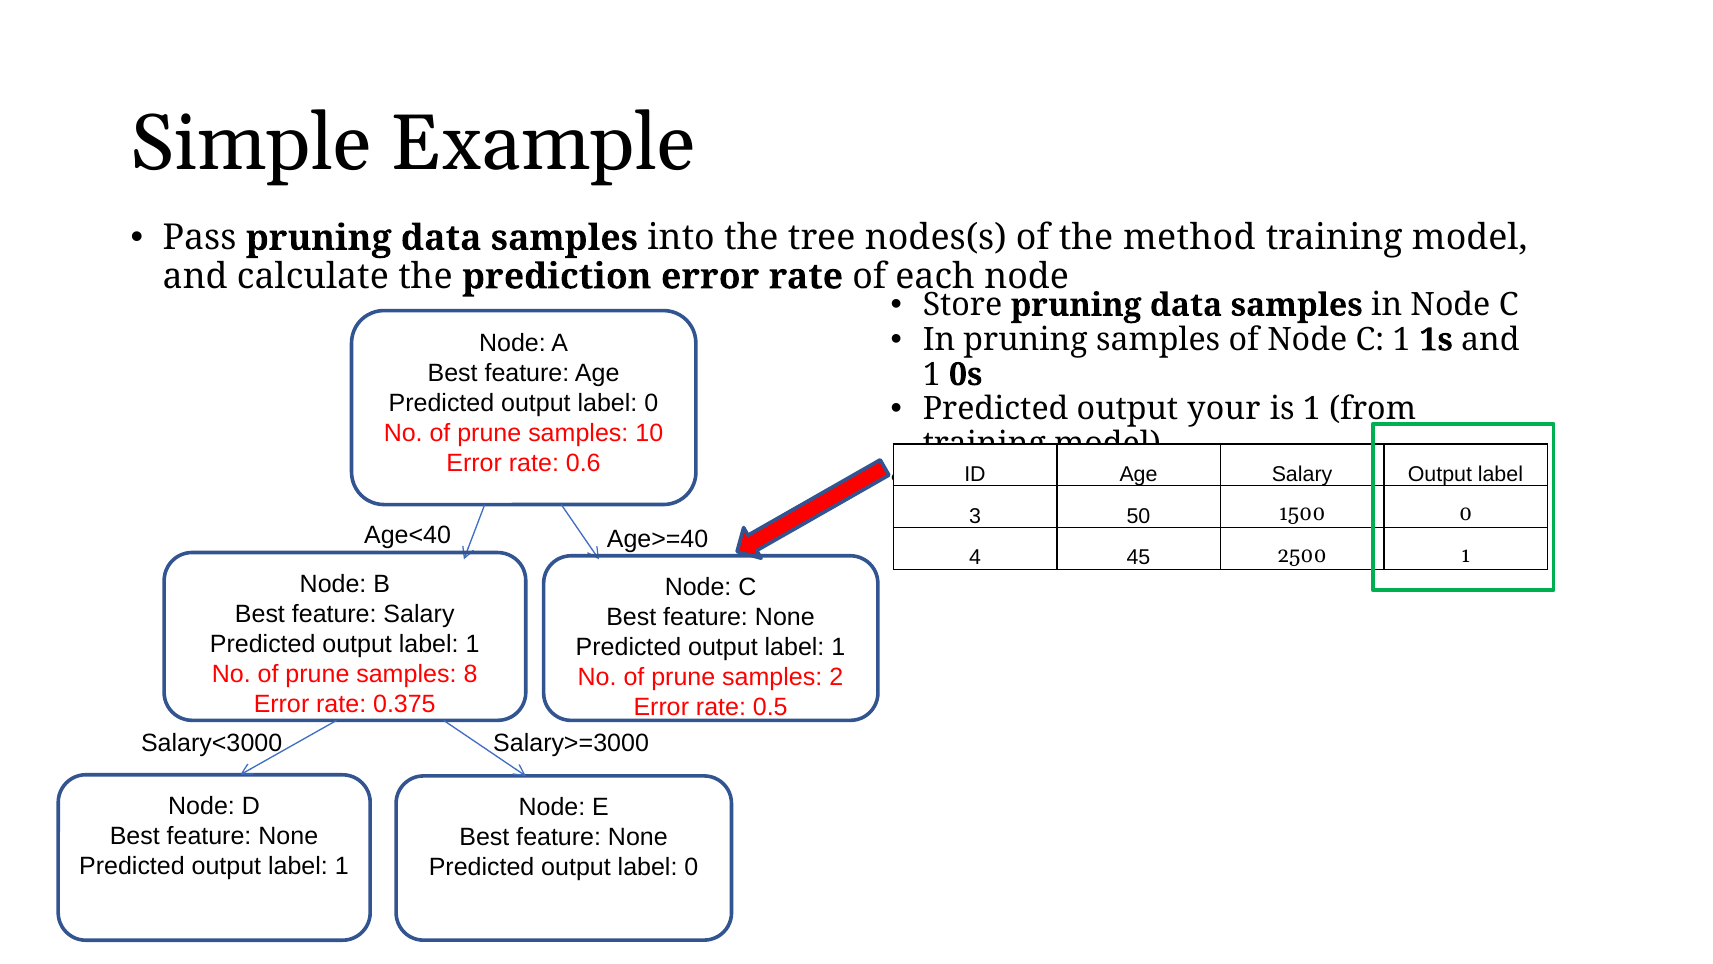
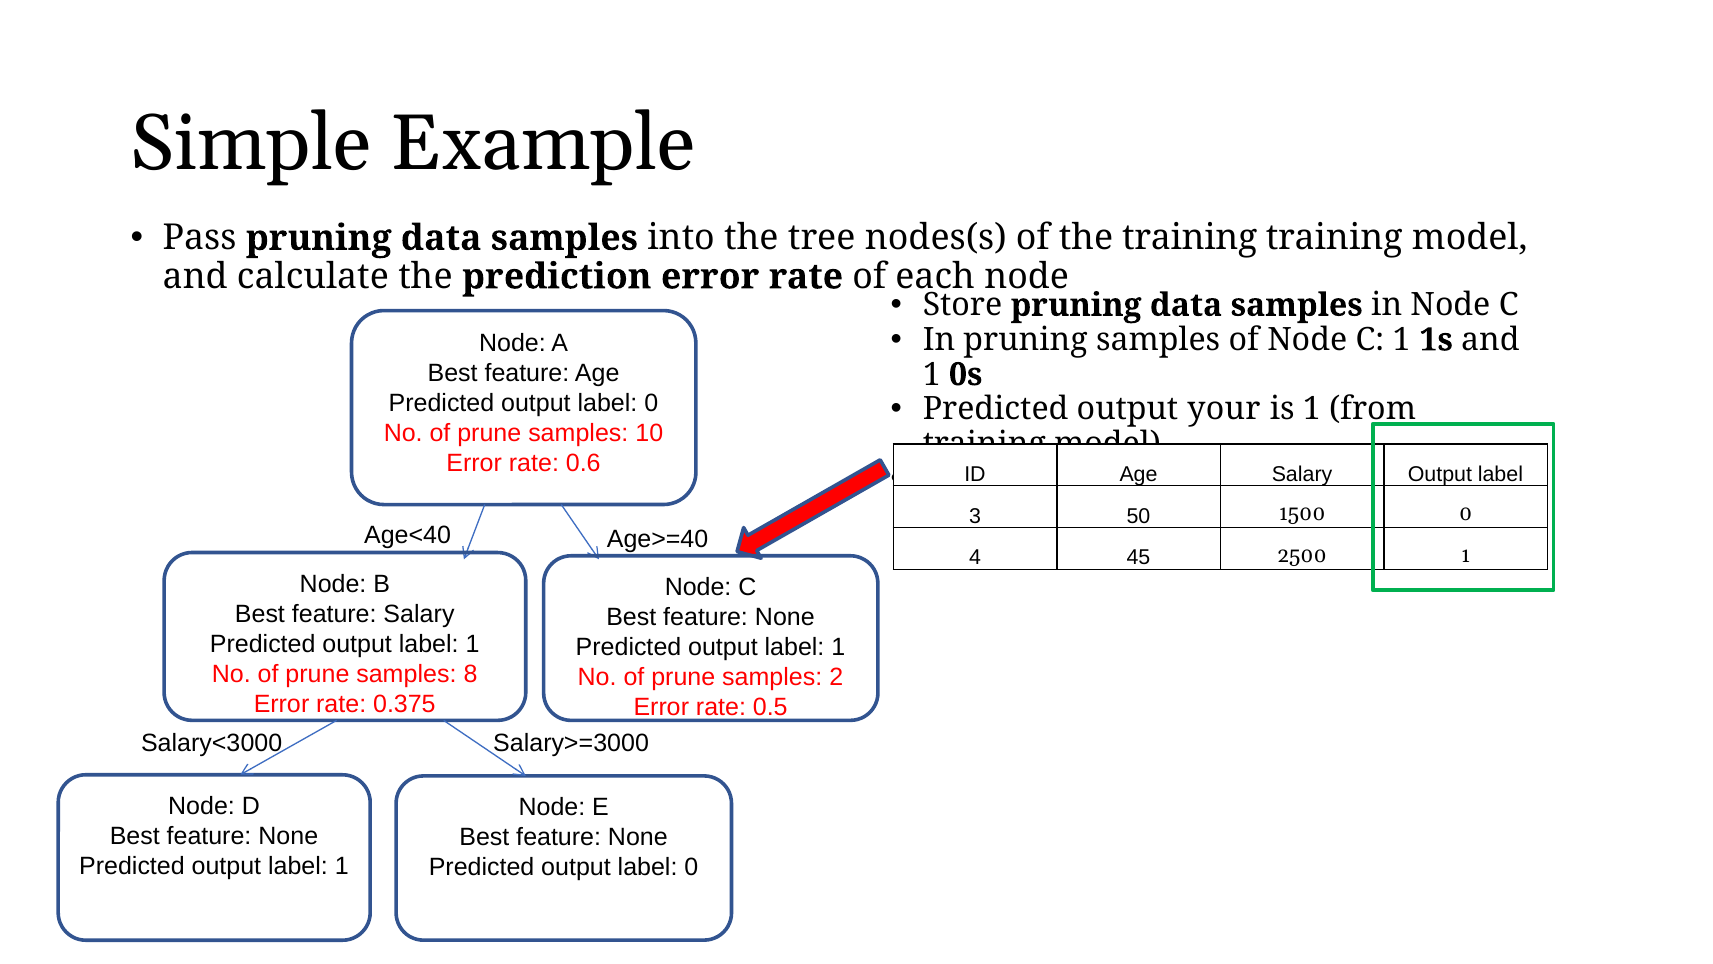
the method: method -> training
